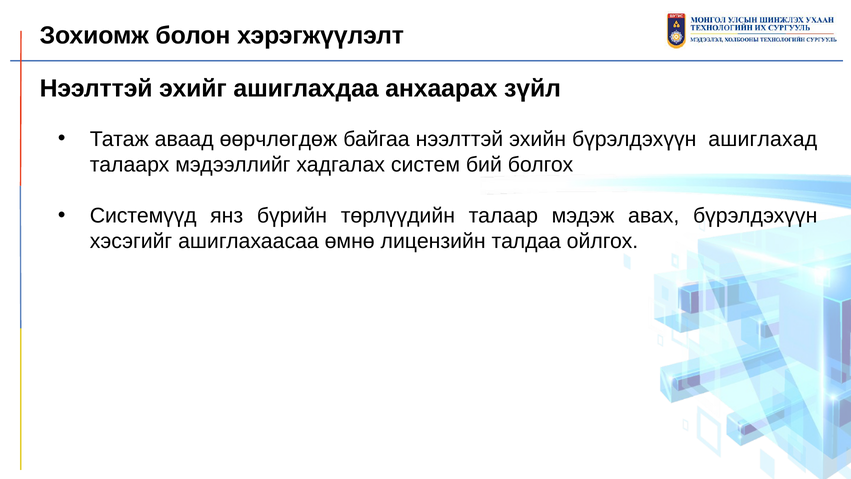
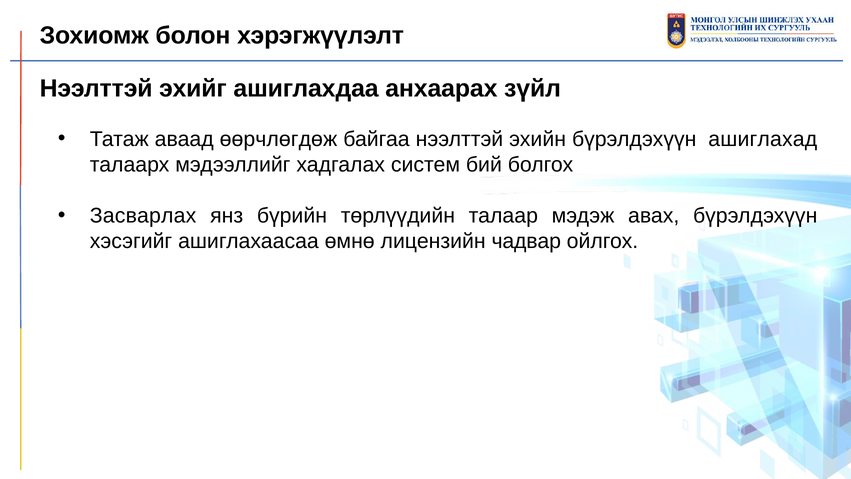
Системүүд: Системүүд -> Засварлах
талдаа: талдаа -> чадвар
